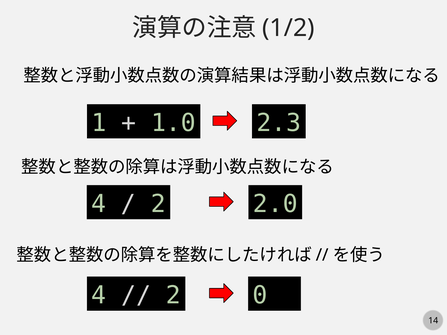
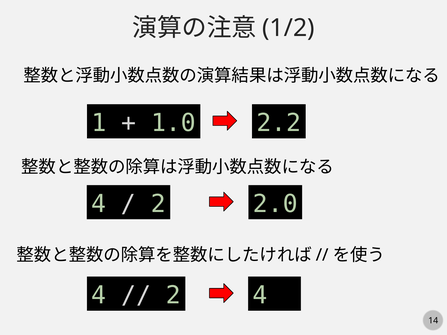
2.3: 2.3 -> 2.2
2 0: 0 -> 4
